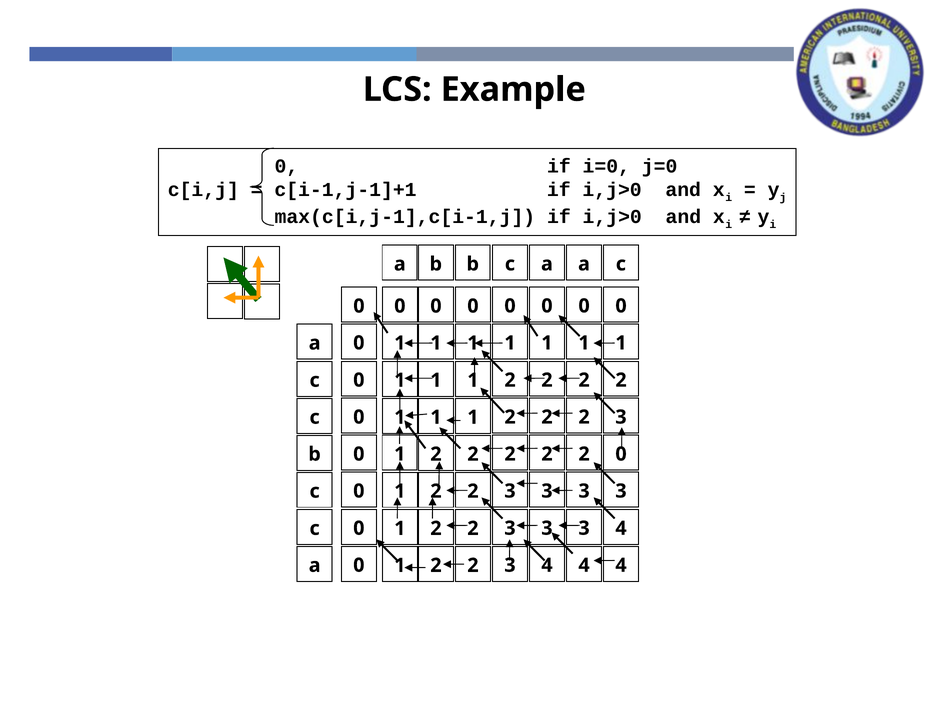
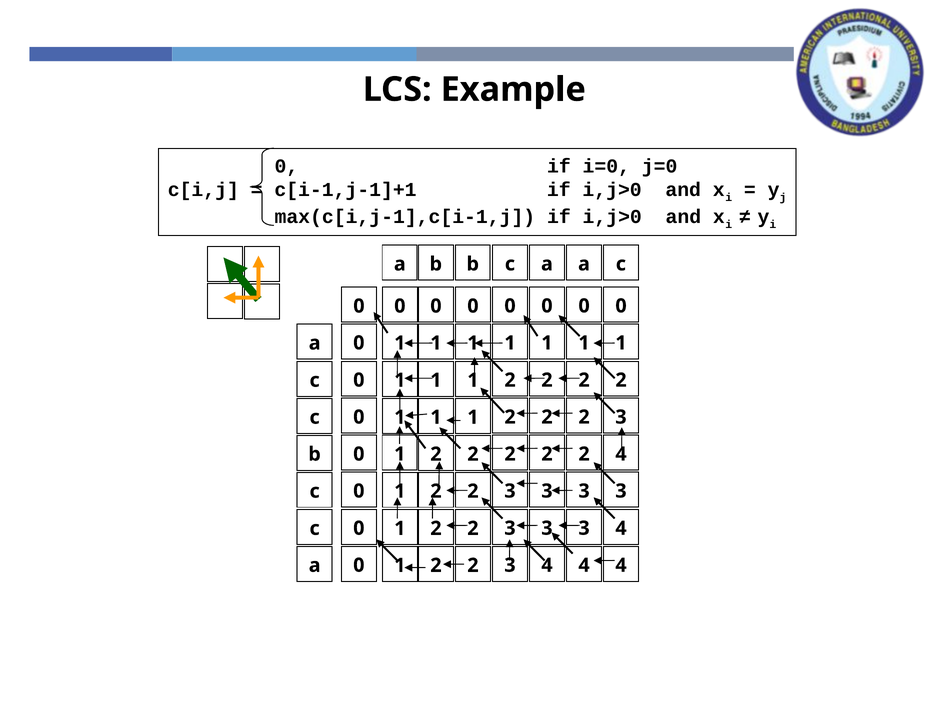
0 at (621, 454): 0 -> 4
